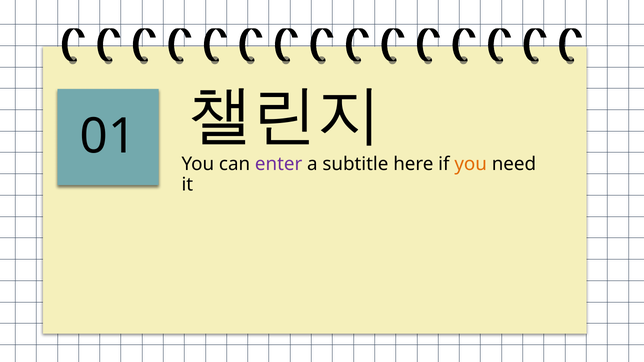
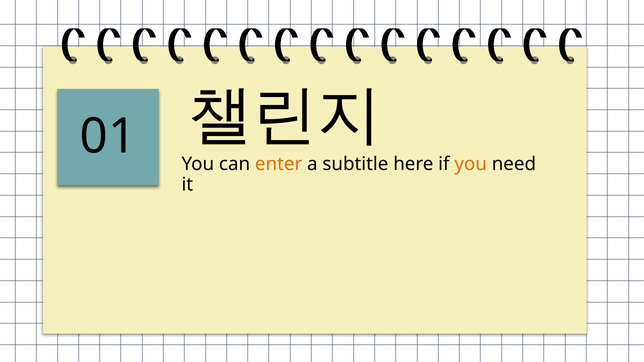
enter colour: purple -> orange
